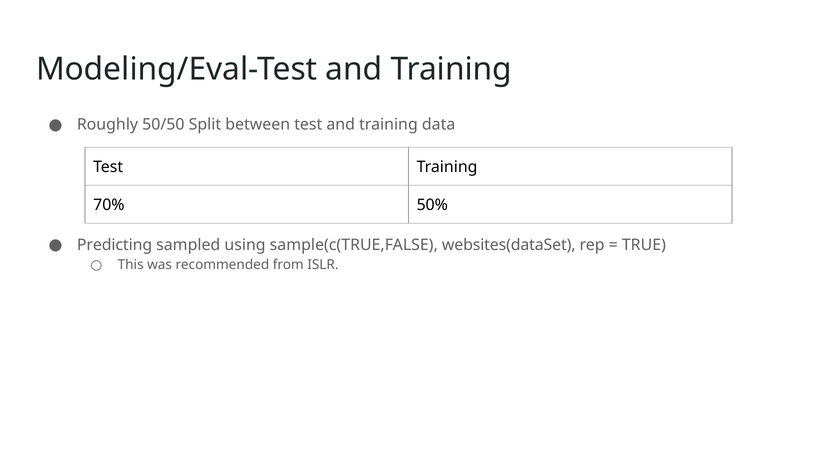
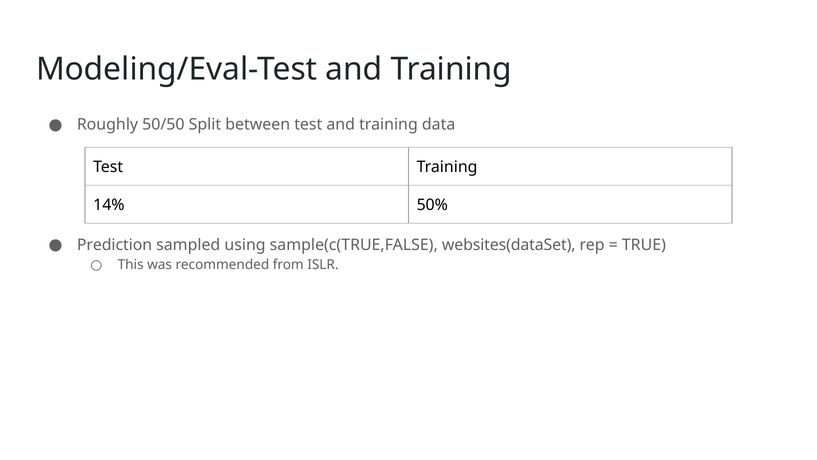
70%: 70% -> 14%
Predicting: Predicting -> Prediction
